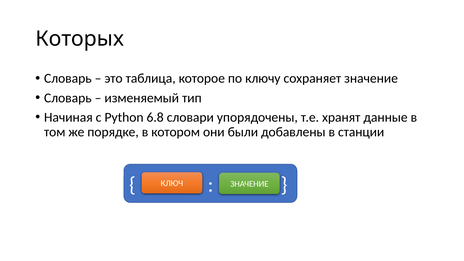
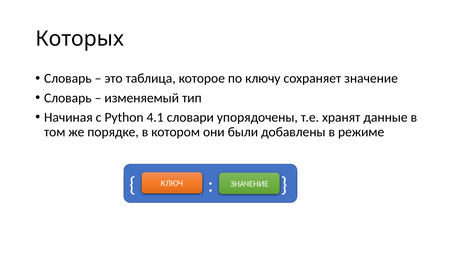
6.8: 6.8 -> 4.1
станции: станции -> режиме
